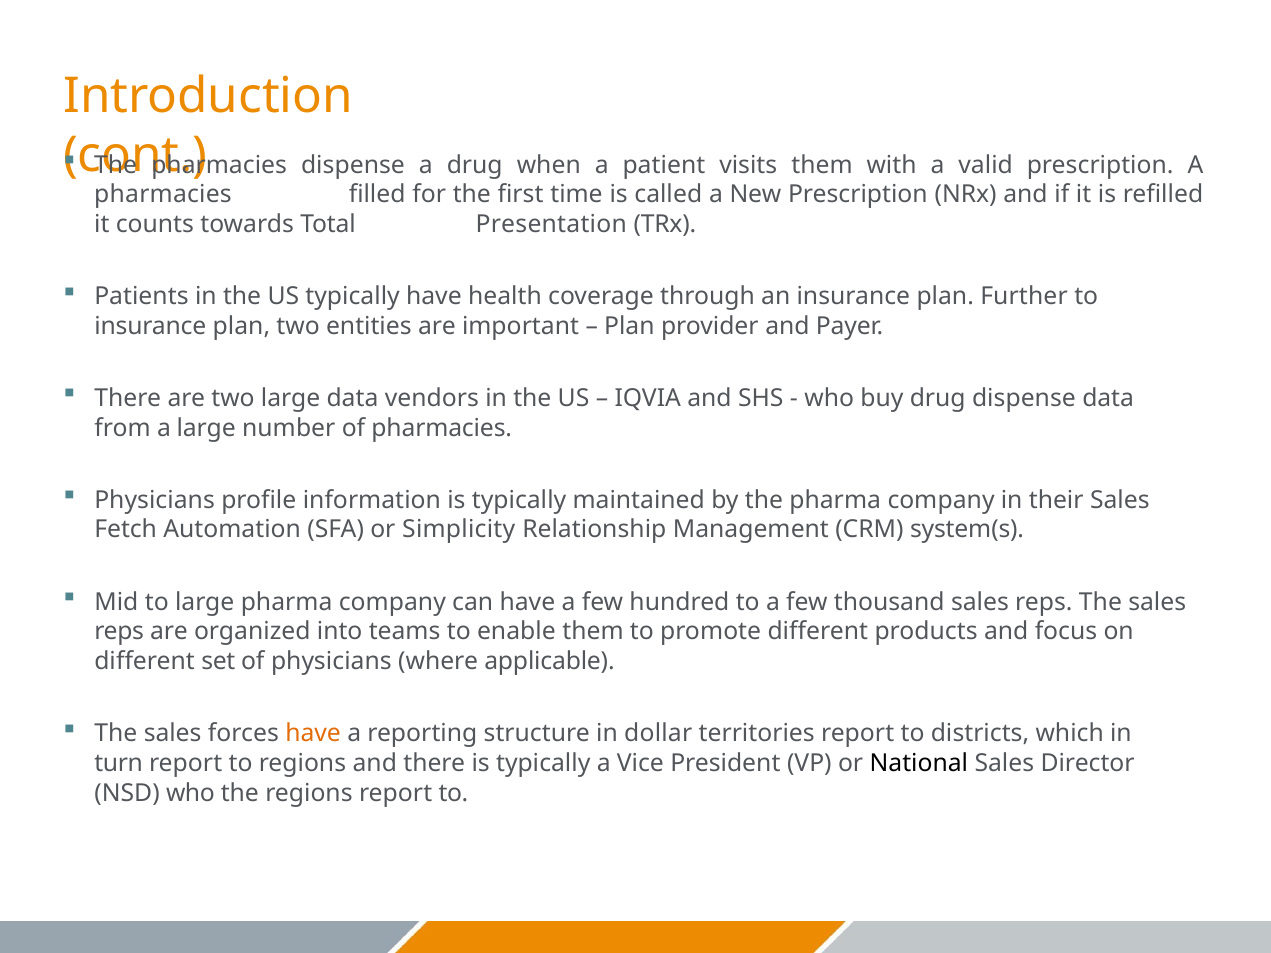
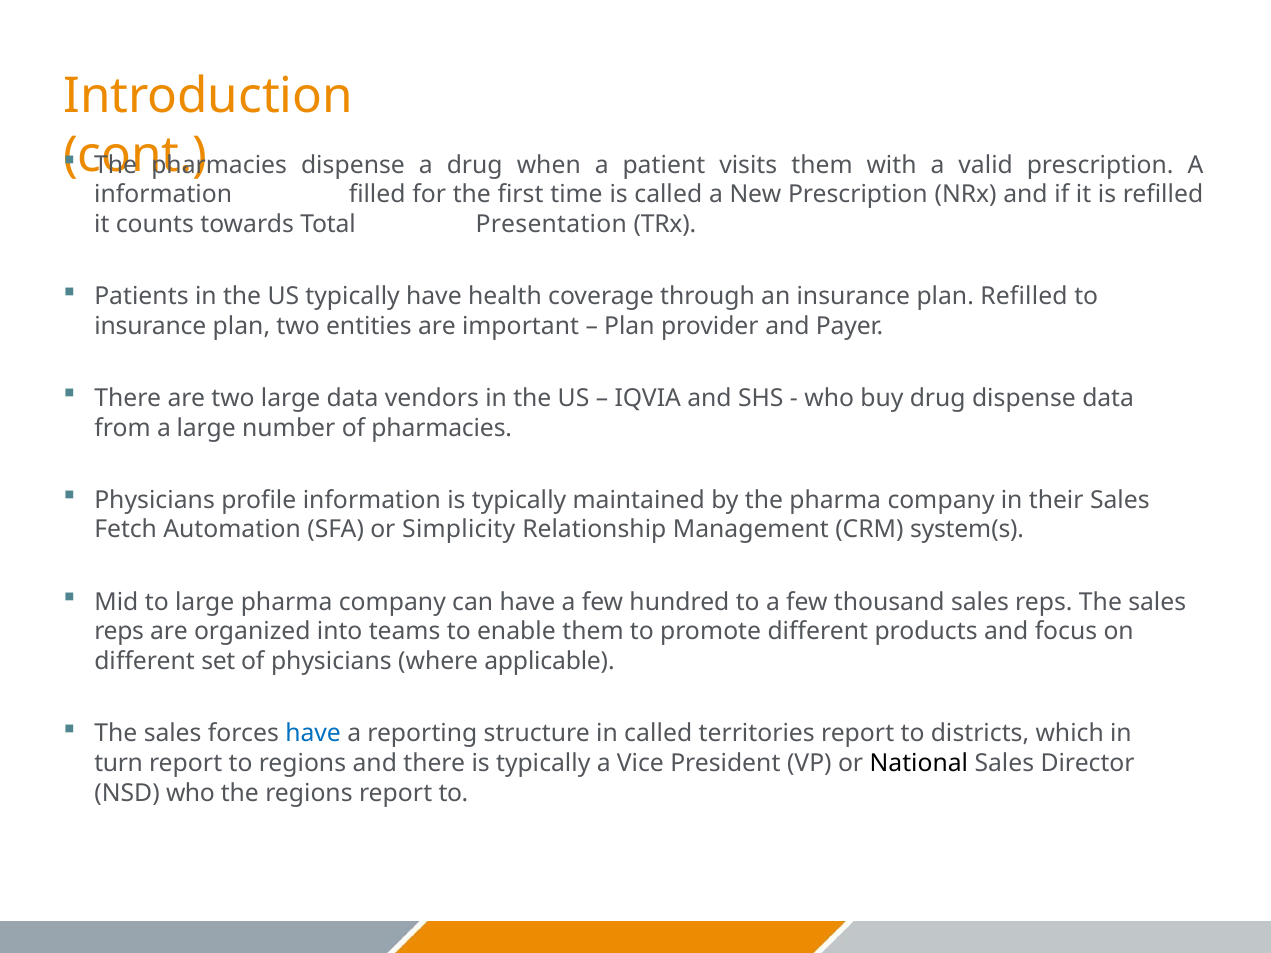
pharmacies at (163, 195): pharmacies -> information
plan Further: Further -> Refilled
have at (313, 734) colour: orange -> blue
in dollar: dollar -> called
